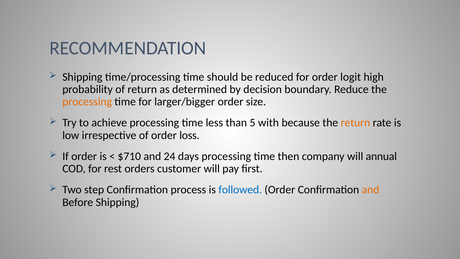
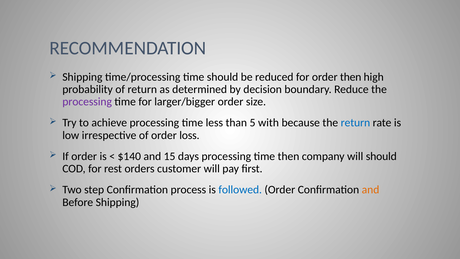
order logit: logit -> then
processing at (87, 102) colour: orange -> purple
return at (355, 123) colour: orange -> blue
$710: $710 -> $140
24: 24 -> 15
will annual: annual -> should
